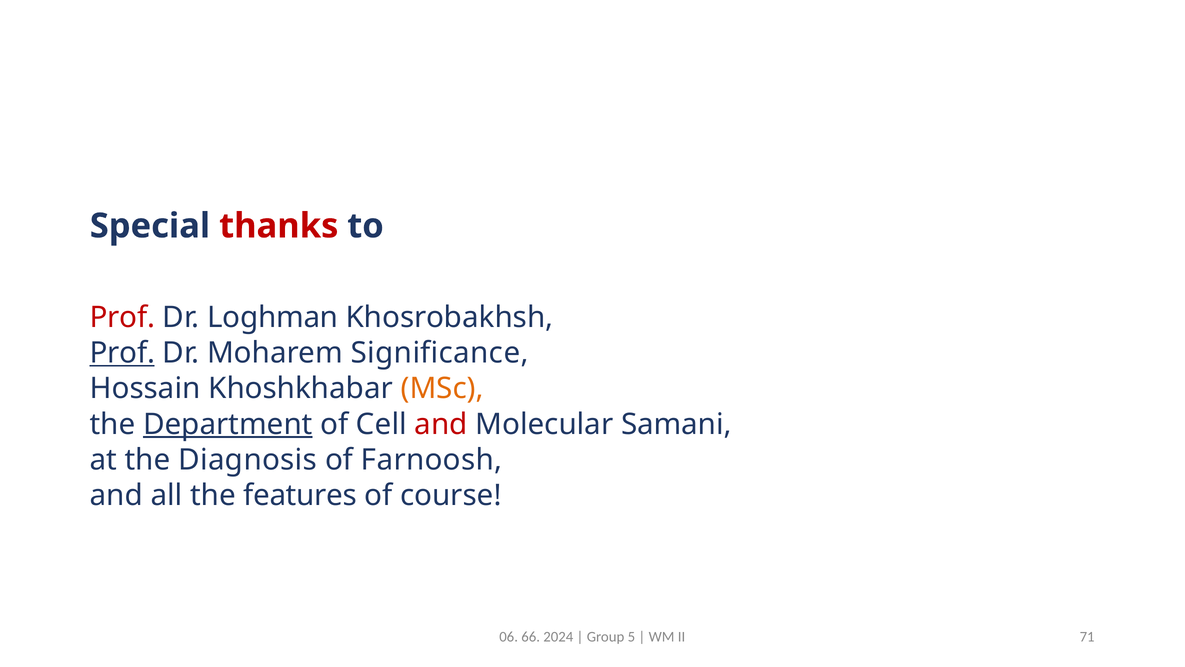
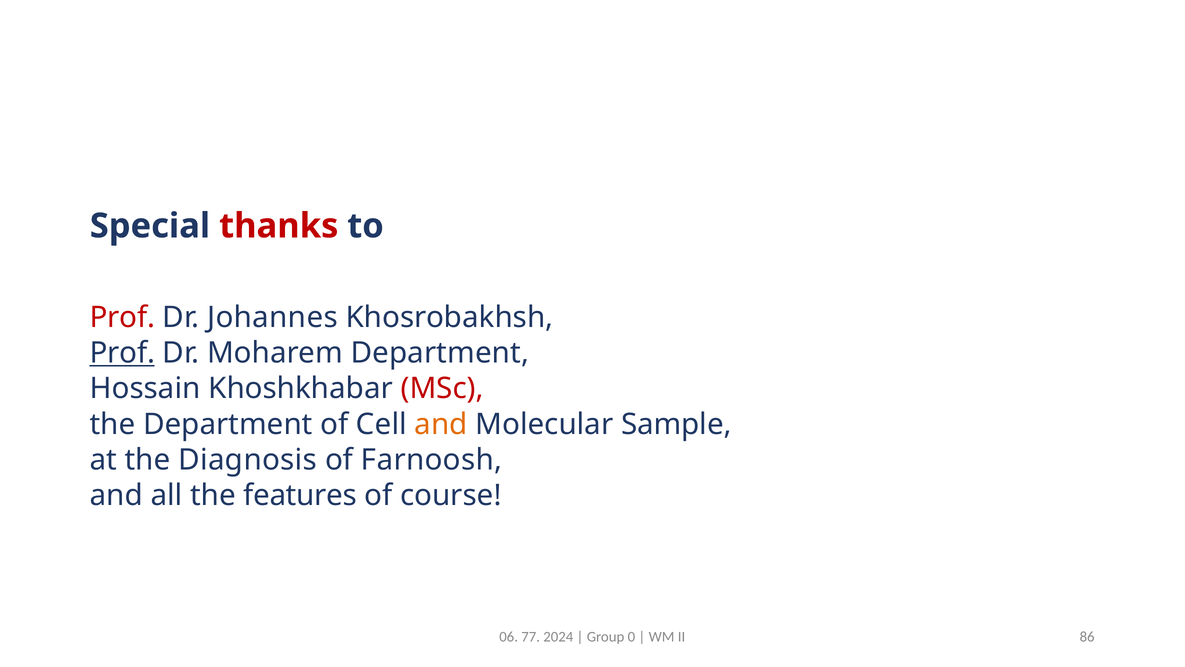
Loghman: Loghman -> Johannes
Moharem Significance: Significance -> Department
MSc colour: orange -> red
Department at (228, 424) underline: present -> none
and at (441, 424) colour: red -> orange
Samani: Samani -> Sample
66: 66 -> 77
5: 5 -> 0
71: 71 -> 86
